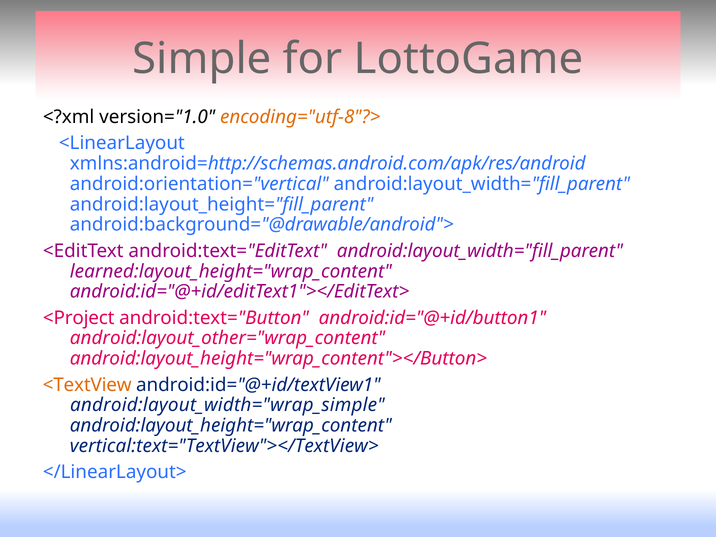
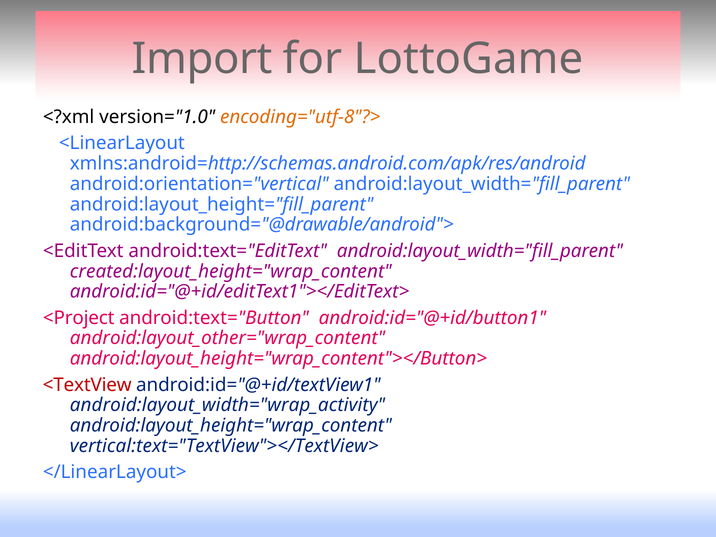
Simple: Simple -> Import
learned:layout_height="wrap_content: learned:layout_height="wrap_content -> created:layout_height="wrap_content
<TextView colour: orange -> red
android:layout_width="wrap_simple: android:layout_width="wrap_simple -> android:layout_width="wrap_activity
